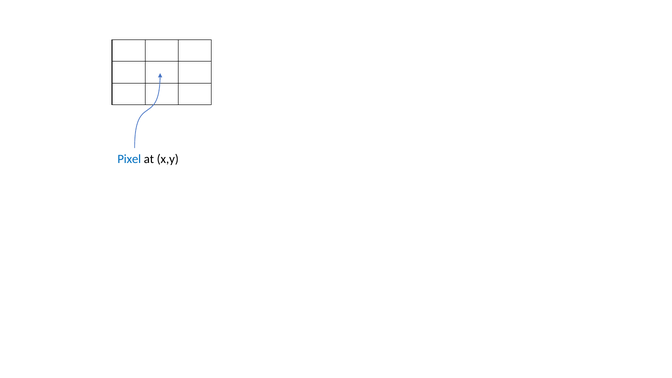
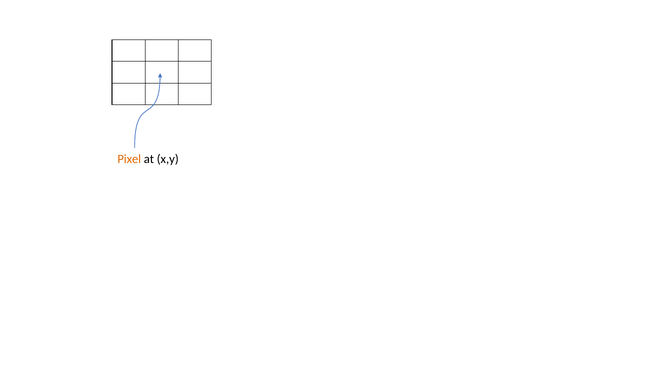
Pixel colour: blue -> orange
